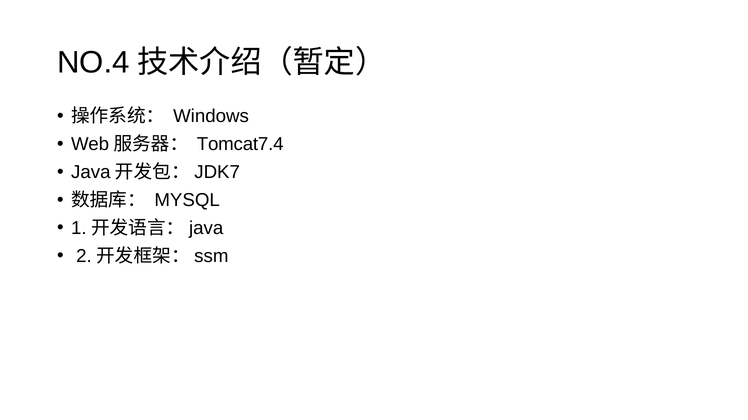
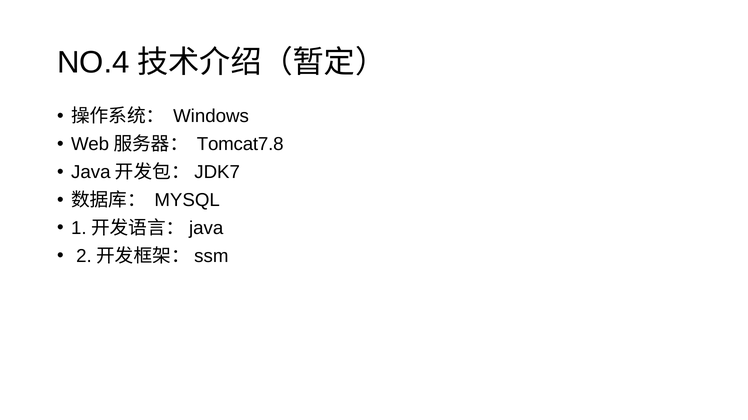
Tomcat7.4: Tomcat7.4 -> Tomcat7.8
